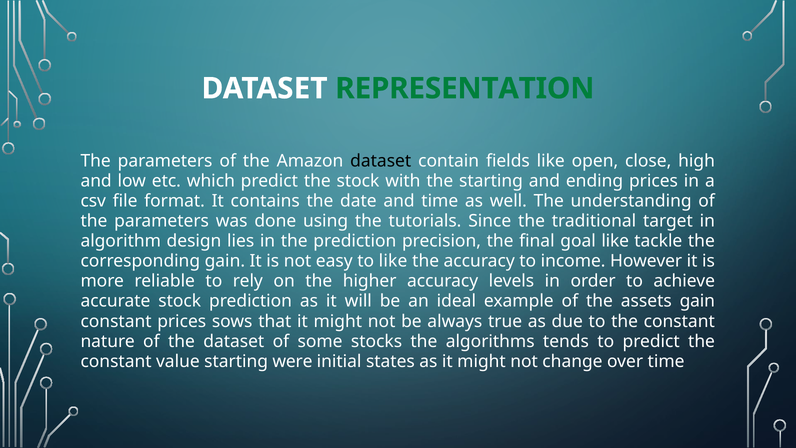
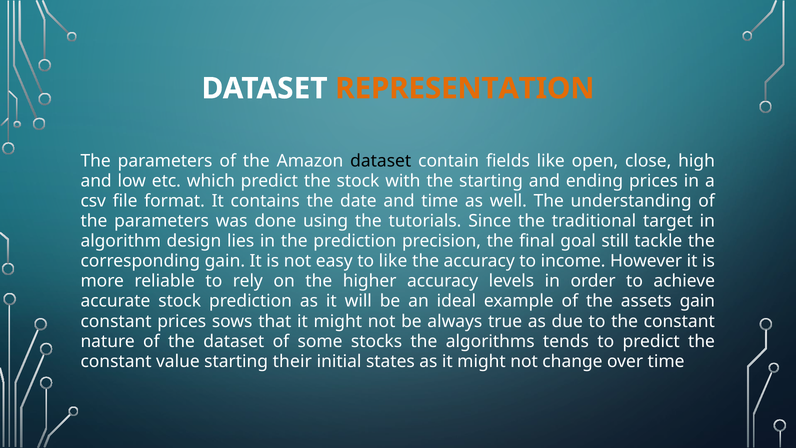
REPRESENTATION colour: green -> orange
goal like: like -> still
were: were -> their
